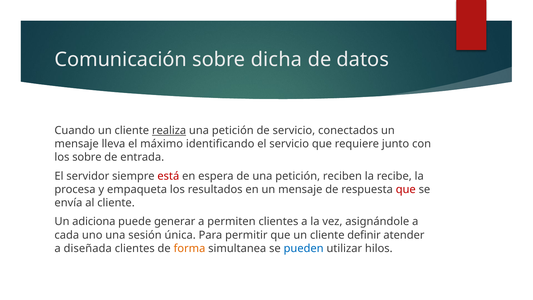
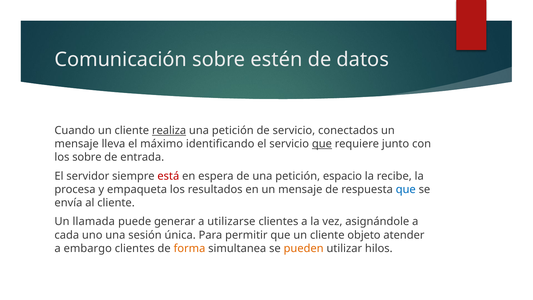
dicha: dicha -> estén
que at (322, 144) underline: none -> present
reciben: reciben -> espacio
que at (406, 189) colour: red -> blue
adiciona: adiciona -> llamada
permiten: permiten -> utilizarse
definir: definir -> objeto
diseñada: diseñada -> embargo
pueden colour: blue -> orange
